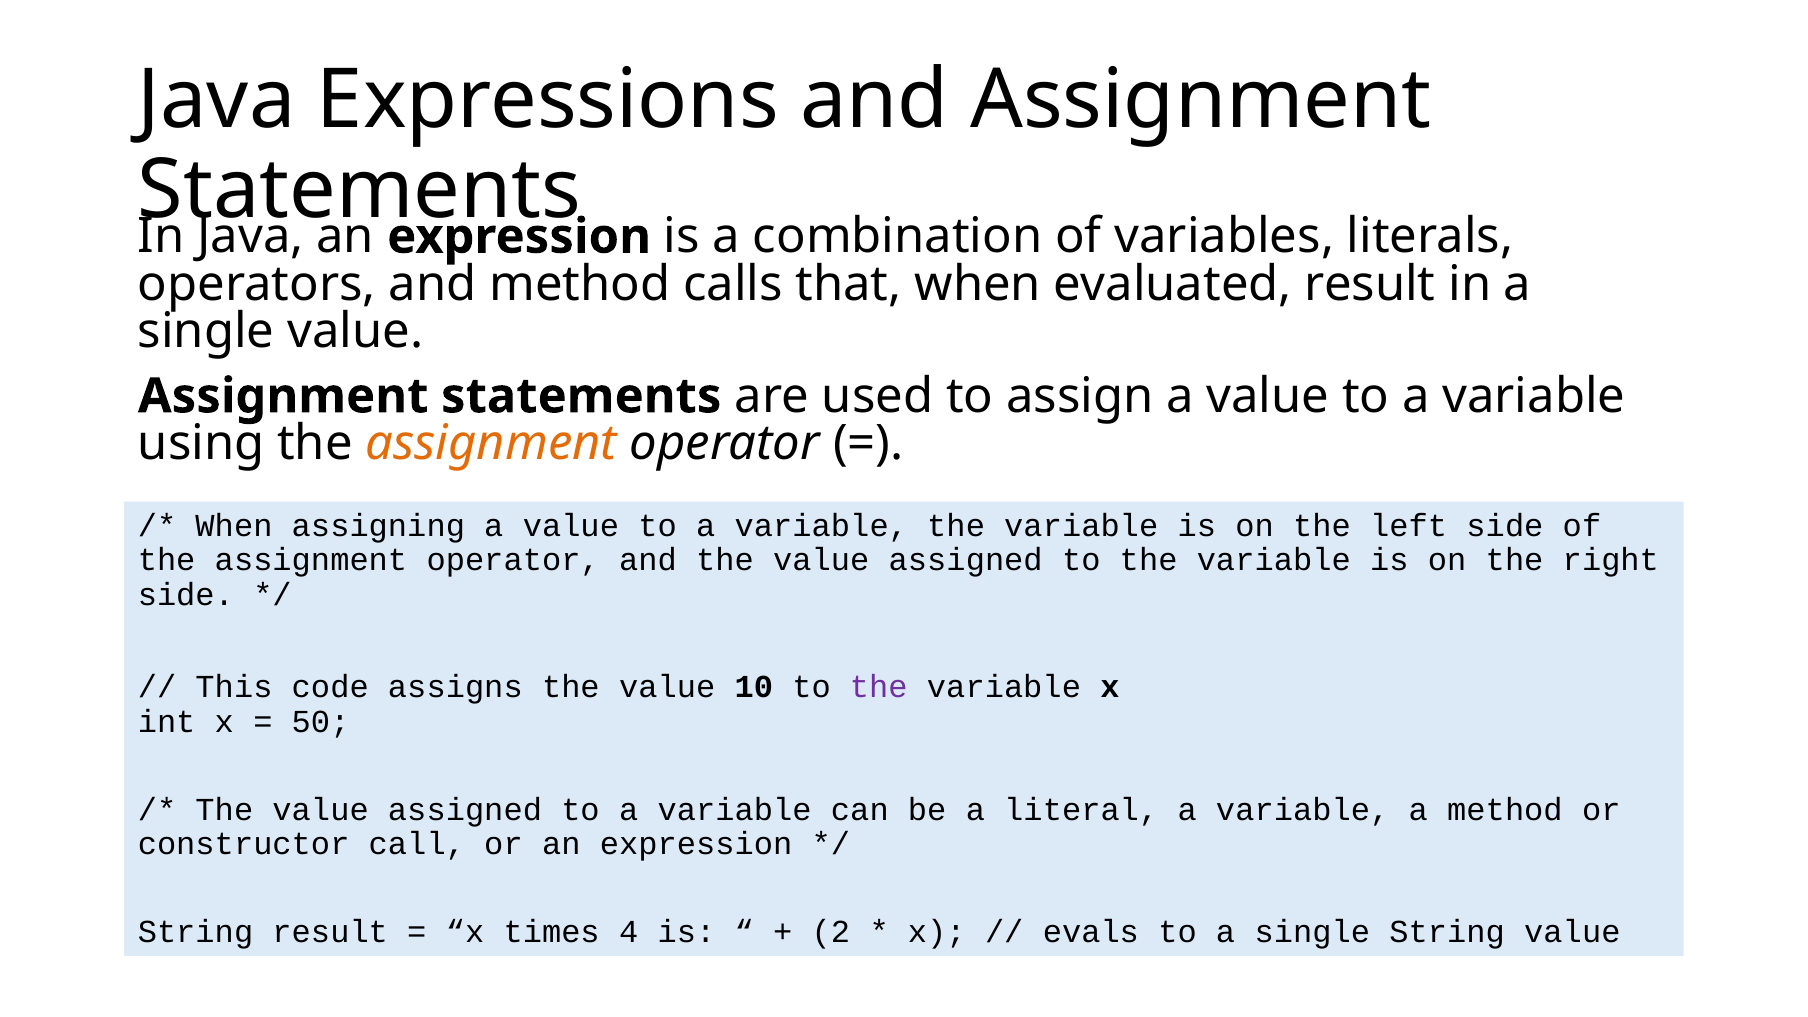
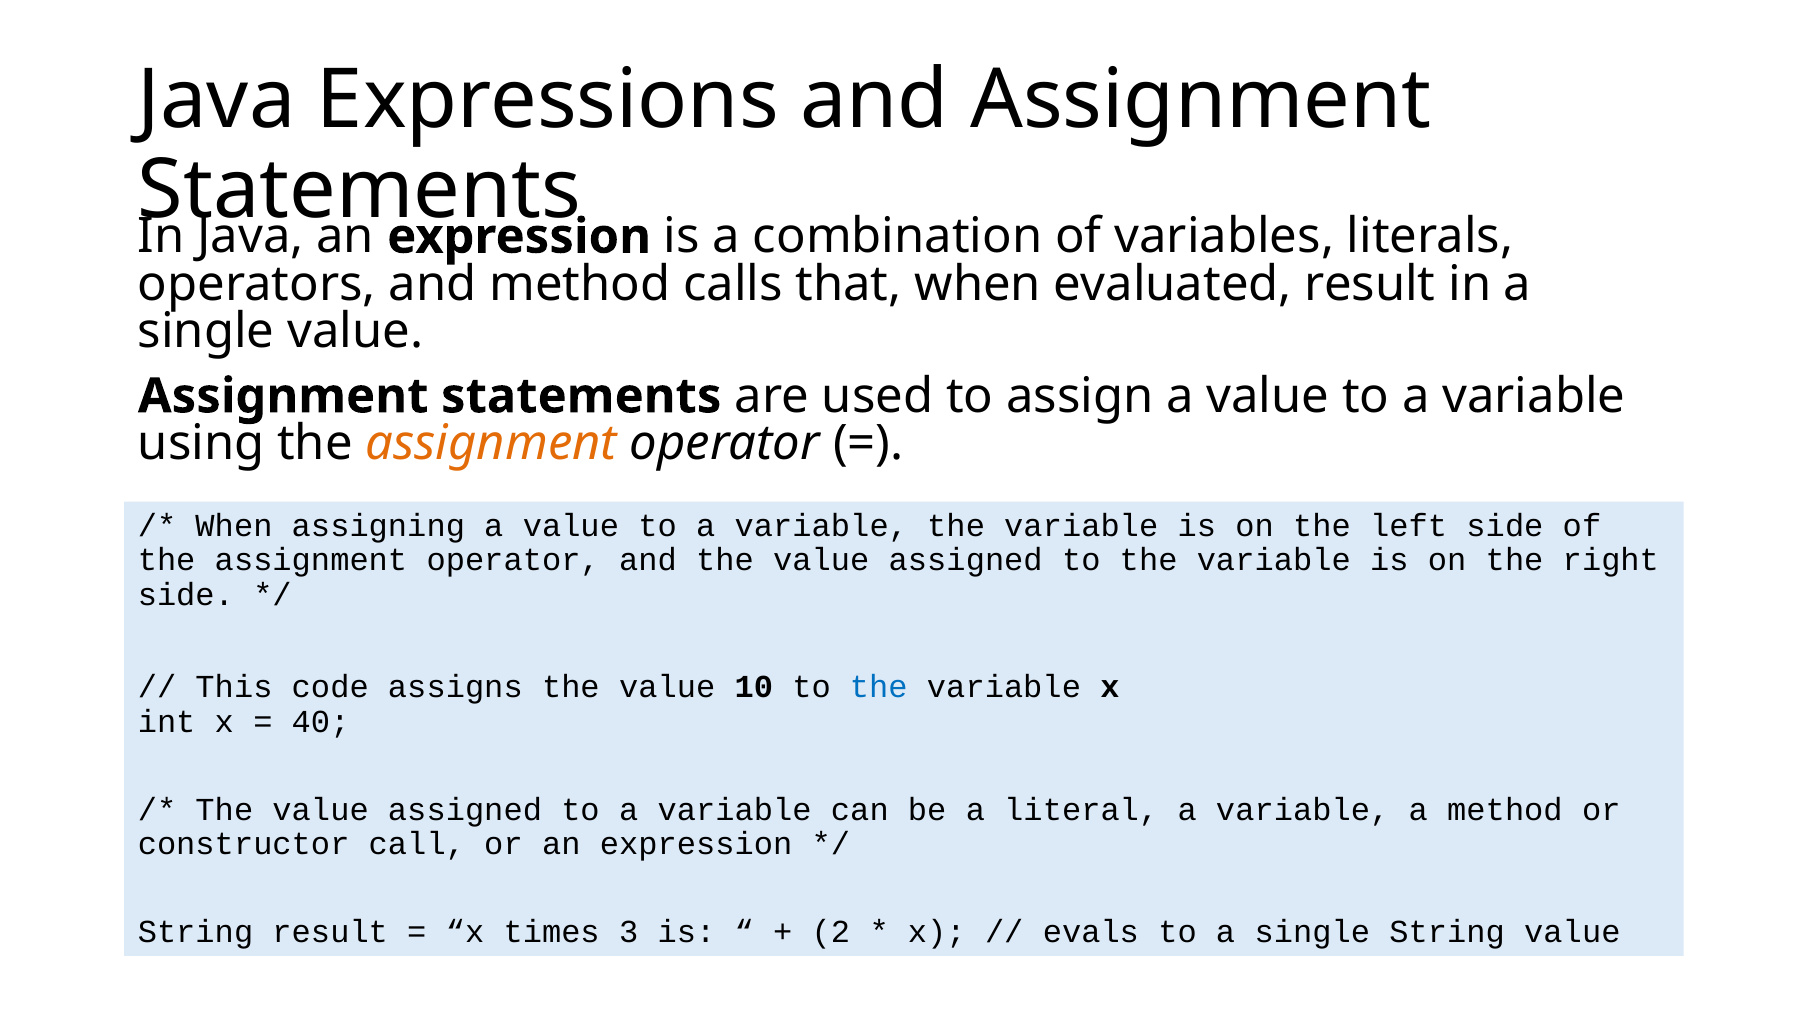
the at (879, 687) colour: purple -> blue
50: 50 -> 40
4: 4 -> 3
